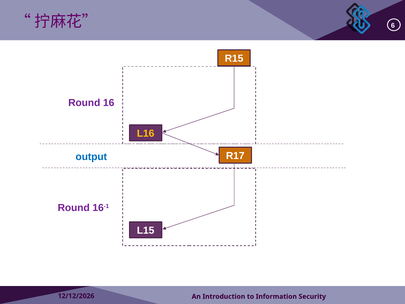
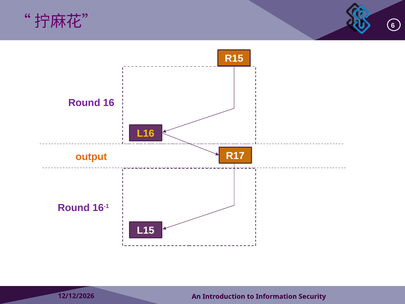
output colour: blue -> orange
